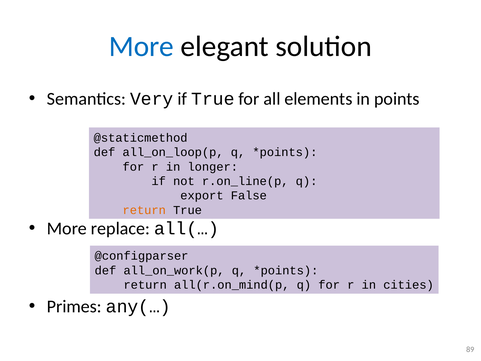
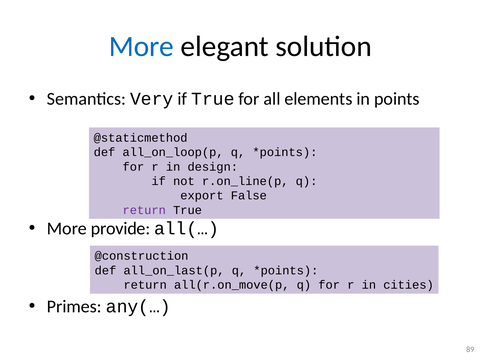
longer: longer -> design
return at (144, 210) colour: orange -> purple
replace: replace -> provide
@configparser: @configparser -> @construction
all_on_work(p: all_on_work(p -> all_on_last(p
all(r.on_mind(p: all(r.on_mind(p -> all(r.on_move(p
